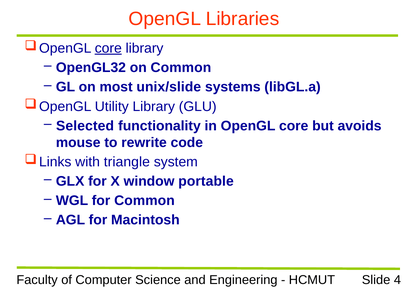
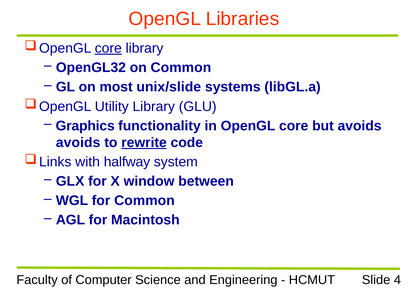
Selected: Selected -> Graphics
mouse at (78, 142): mouse -> avoids
rewrite underline: none -> present
triangle: triangle -> halfway
portable: portable -> between
